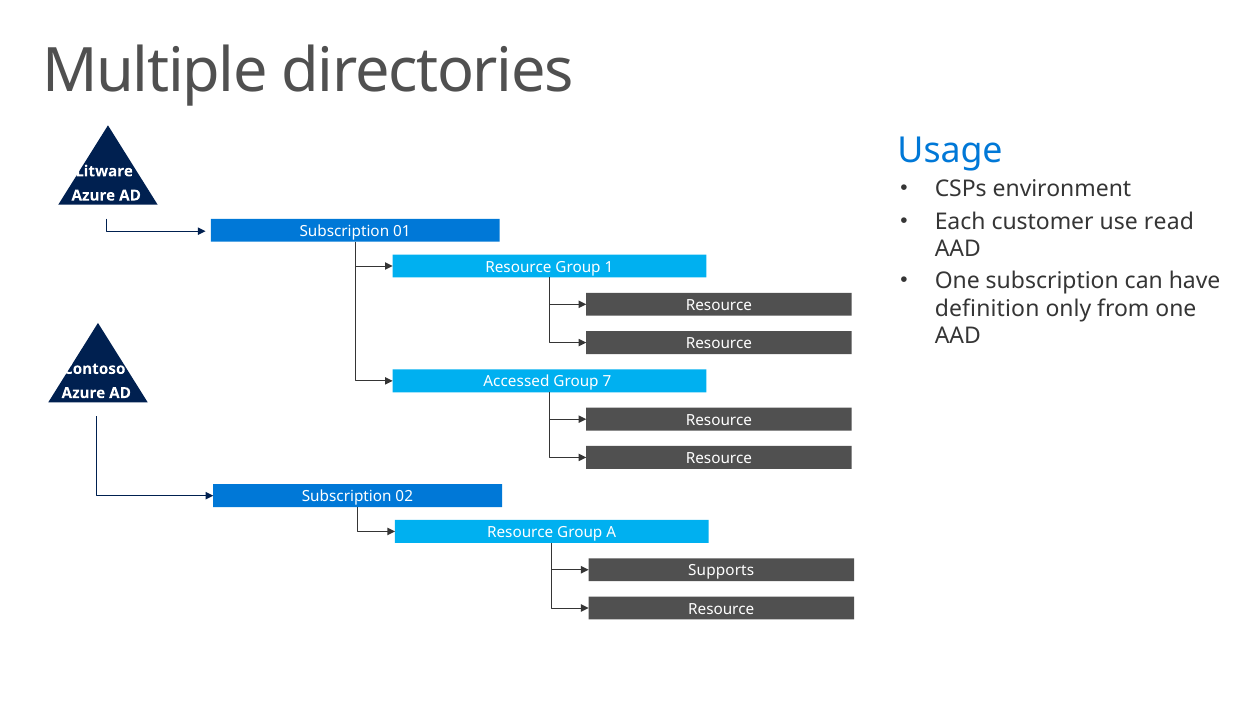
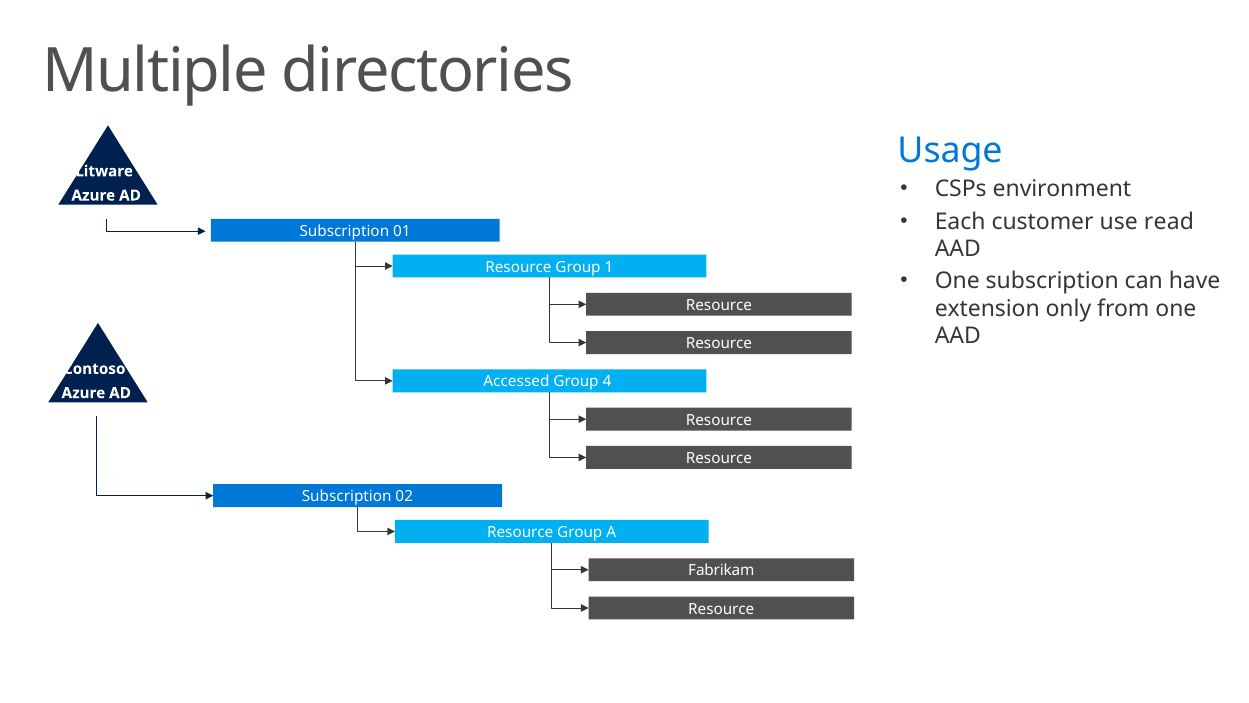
definition: definition -> extension
7: 7 -> 4
Supports: Supports -> Fabrikam
